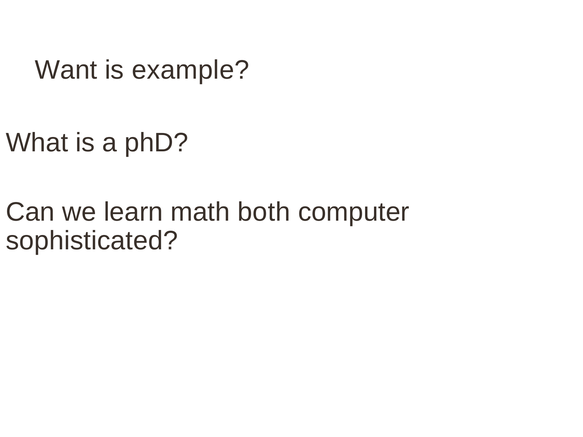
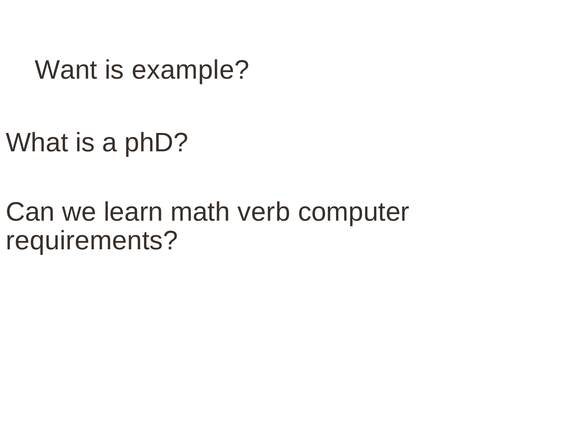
both: both -> verb
sophisticated: sophisticated -> requirements
